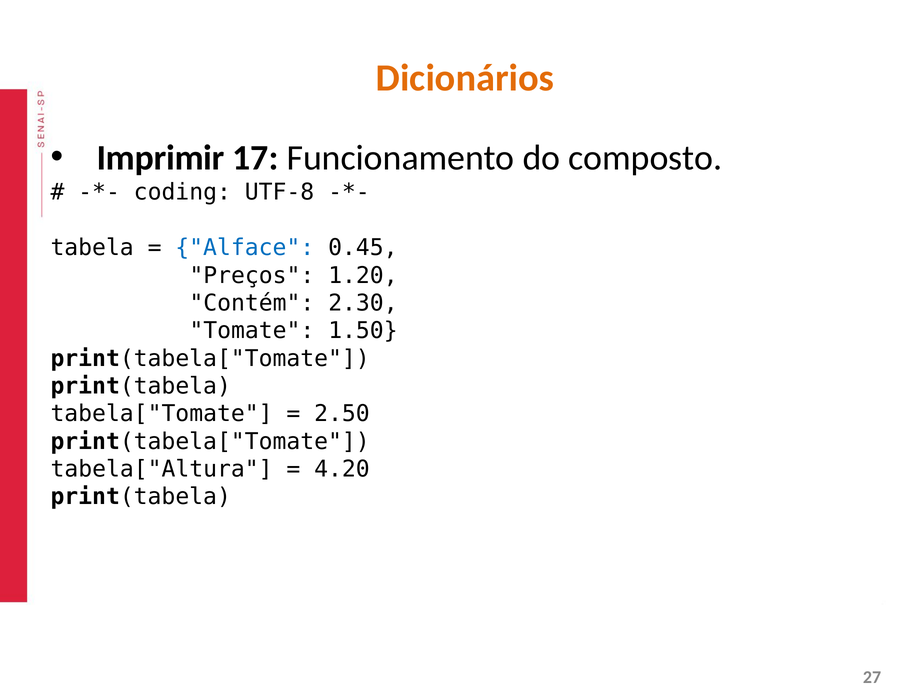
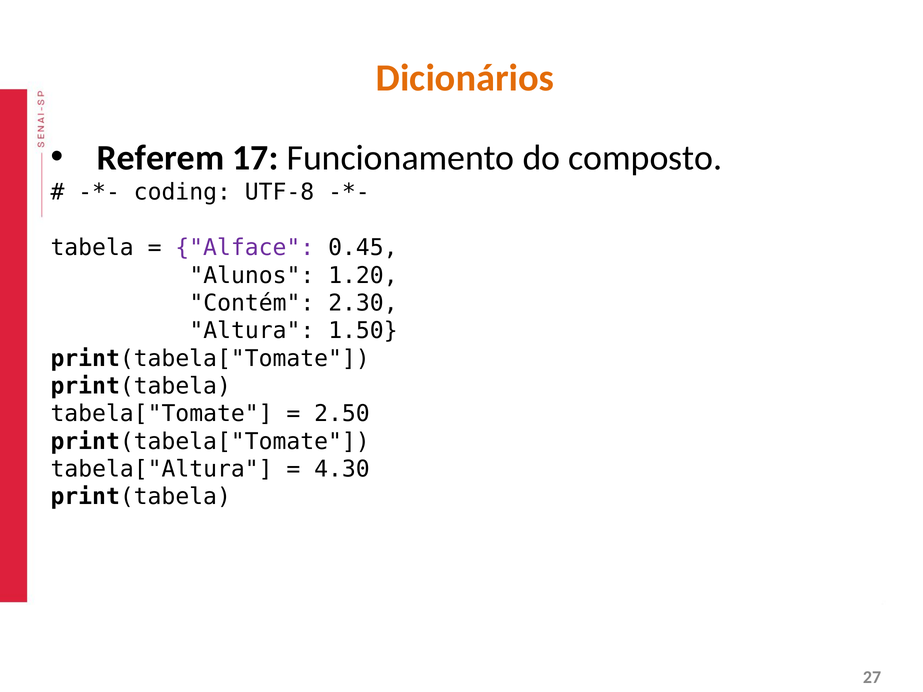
Imprimir: Imprimir -> Referem
Alface colour: blue -> purple
Preços: Preços -> Alunos
Tomate: Tomate -> Altura
4.20: 4.20 -> 4.30
